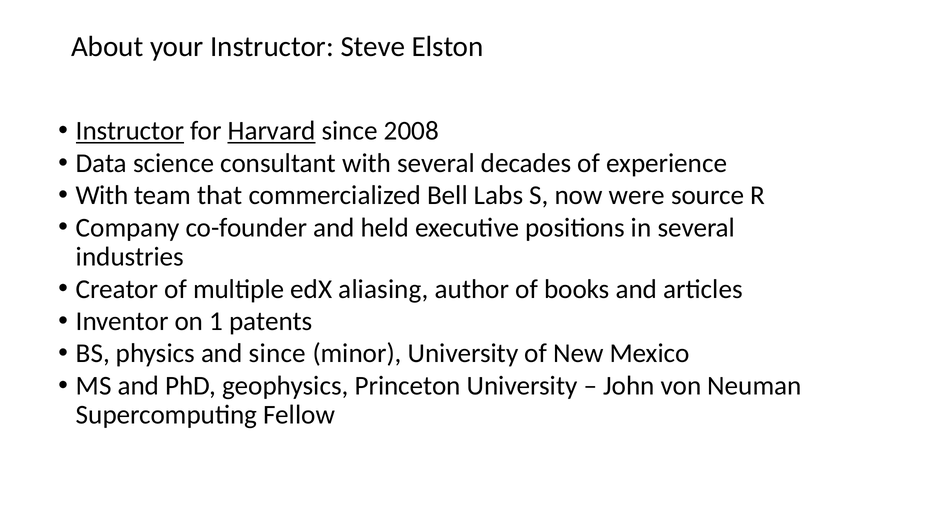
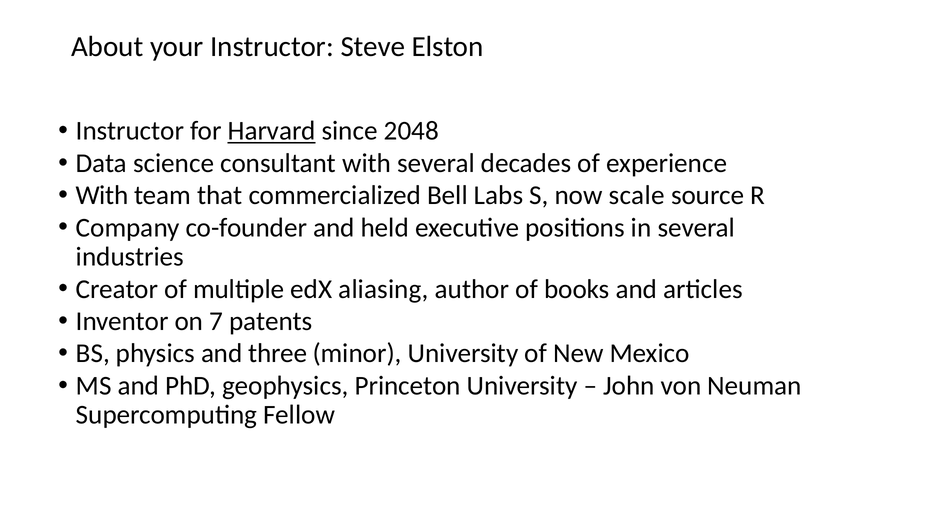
Instructor at (130, 131) underline: present -> none
2008: 2008 -> 2048
were: were -> scale
1: 1 -> 7
and since: since -> three
